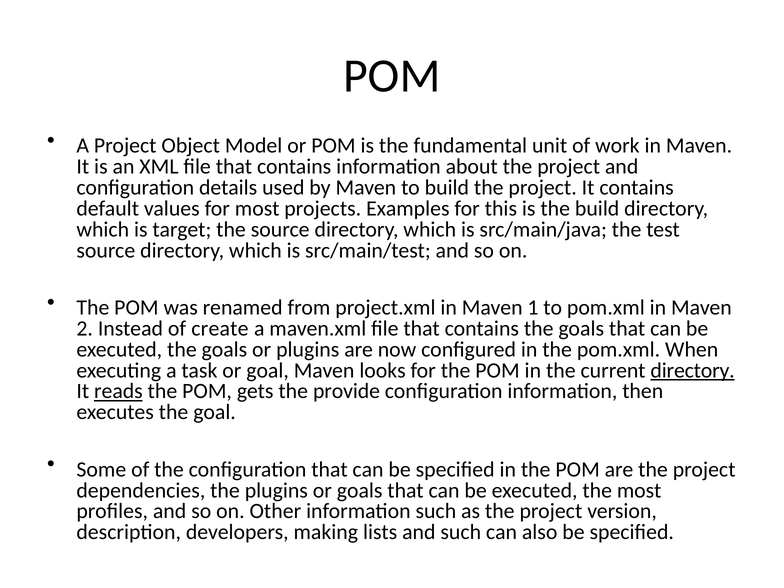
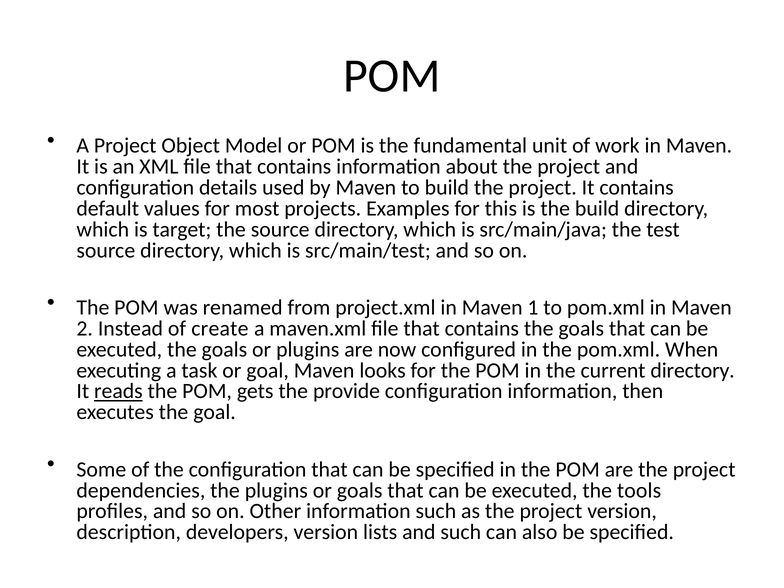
directory at (693, 370) underline: present -> none
the most: most -> tools
developers making: making -> version
